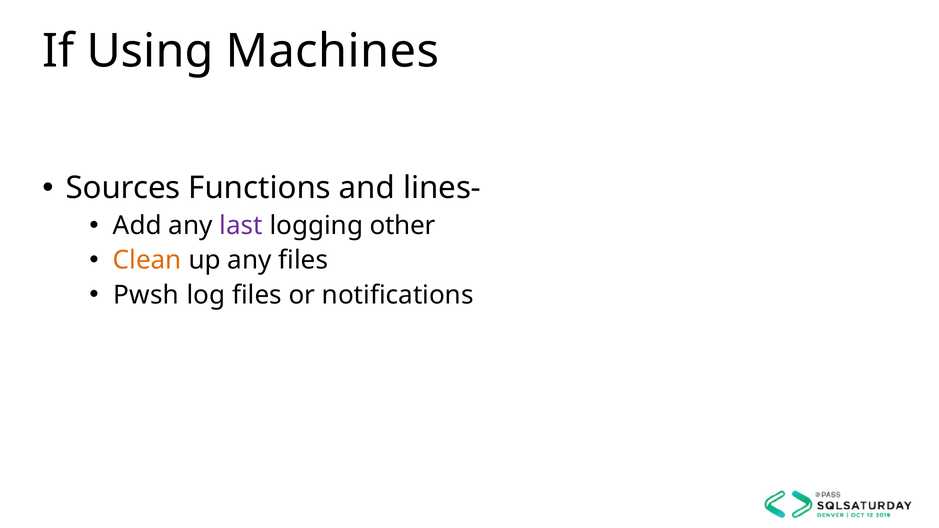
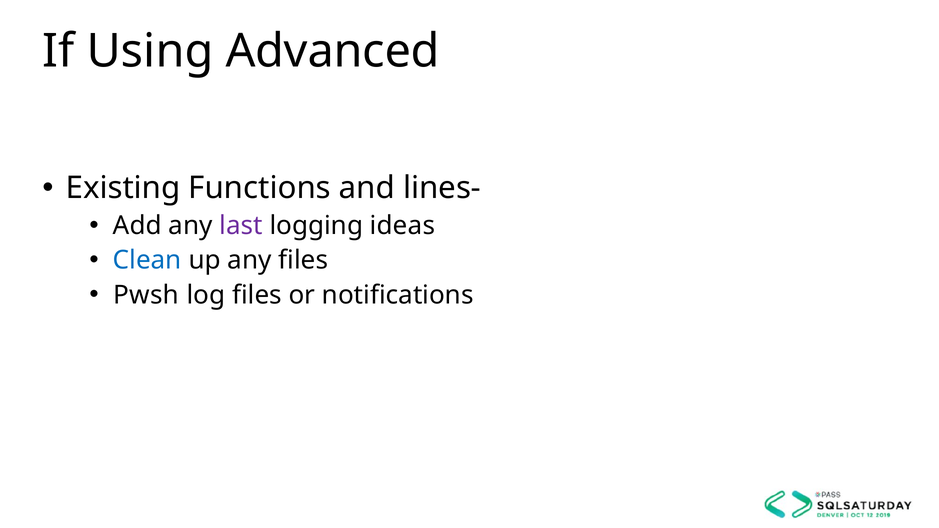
Machines: Machines -> Advanced
Sources: Sources -> Existing
other: other -> ideas
Clean colour: orange -> blue
